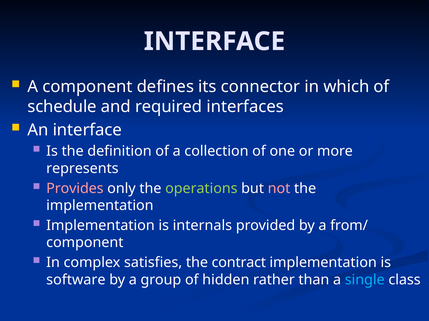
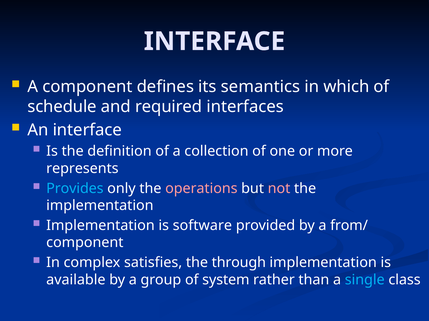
connector: connector -> semantics
Provides colour: pink -> light blue
operations colour: light green -> pink
internals: internals -> software
contract: contract -> through
software: software -> available
hidden: hidden -> system
